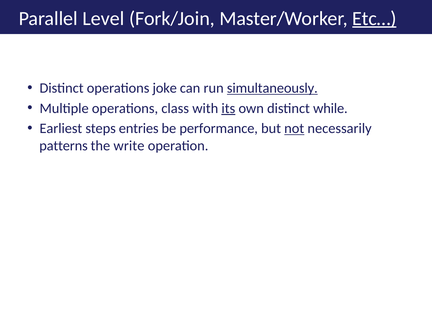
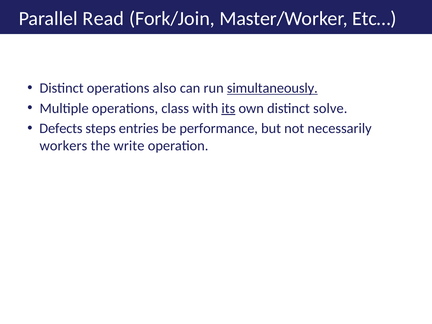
Level: Level -> Read
Etc… underline: present -> none
joke: joke -> also
while: while -> solve
Earliest: Earliest -> Defects
not underline: present -> none
patterns: patterns -> workers
